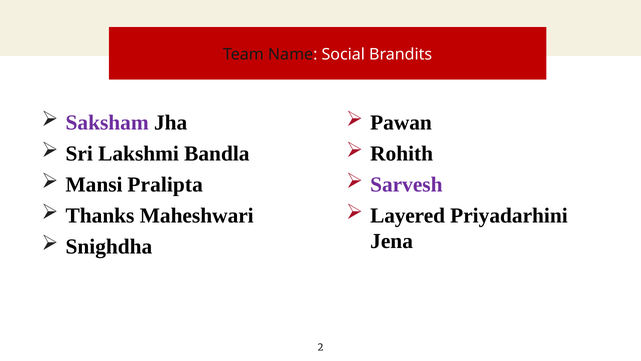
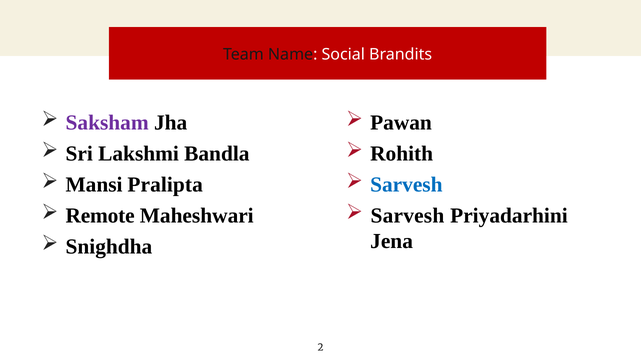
Sarvesh at (406, 184) colour: purple -> blue
Thanks: Thanks -> Remote
Layered at (408, 215): Layered -> Sarvesh
